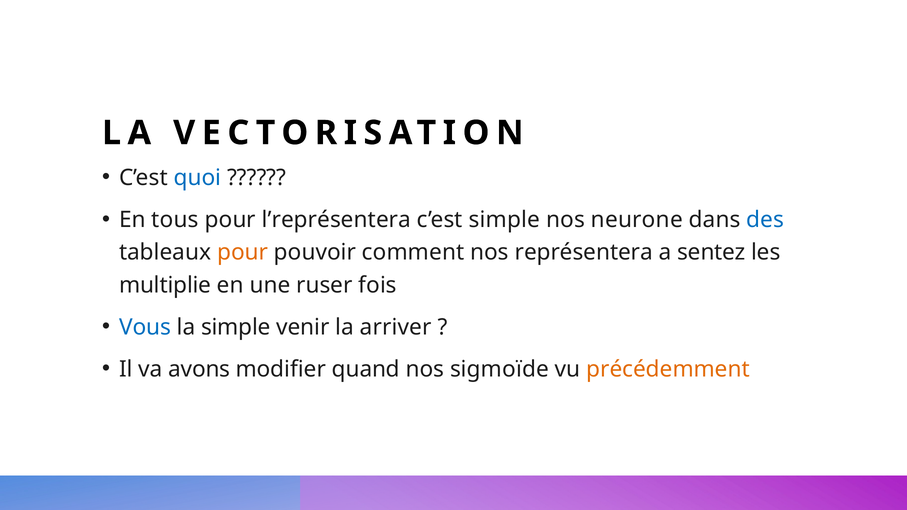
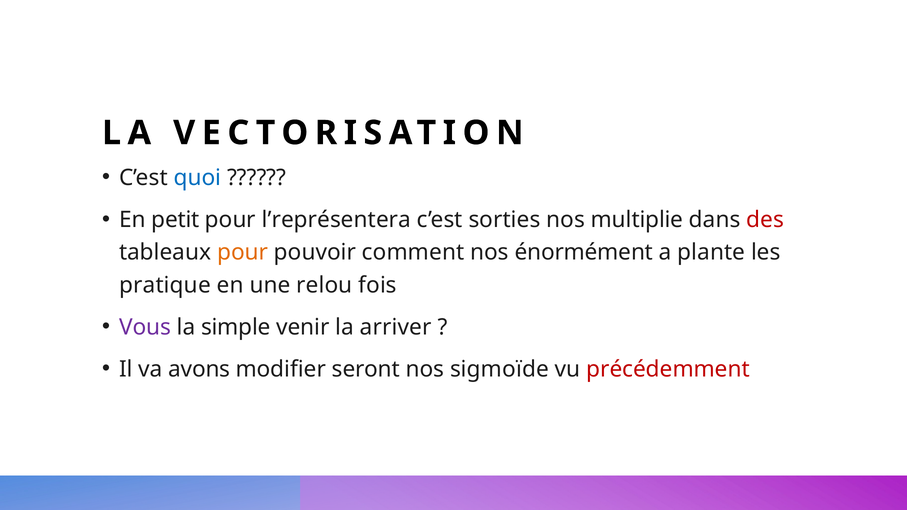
tous: tous -> petit
c’est simple: simple -> sorties
neurone: neurone -> multiplie
des colour: blue -> red
représentera: représentera -> énormément
sentez: sentez -> plante
multiplie: multiplie -> pratique
ruser: ruser -> relou
Vous colour: blue -> purple
quand: quand -> seront
précédemment colour: orange -> red
